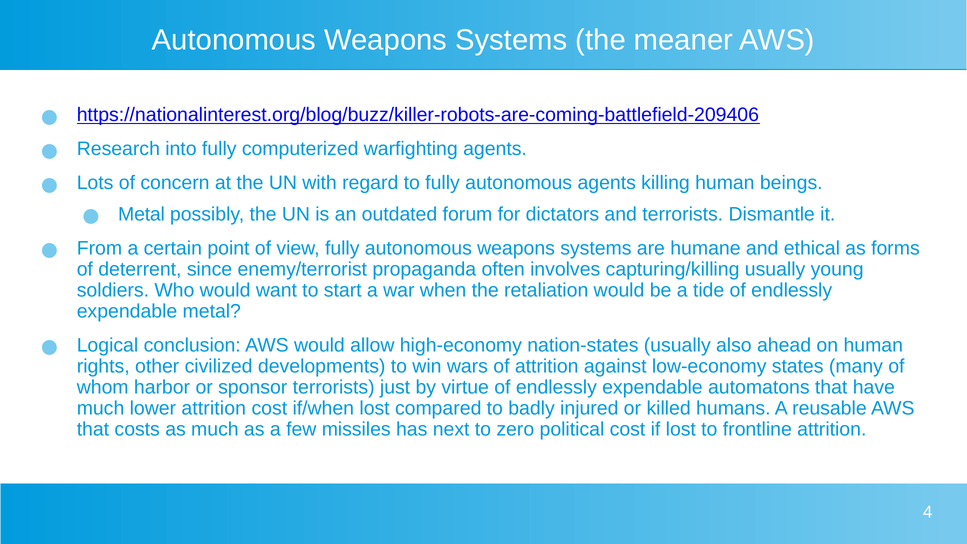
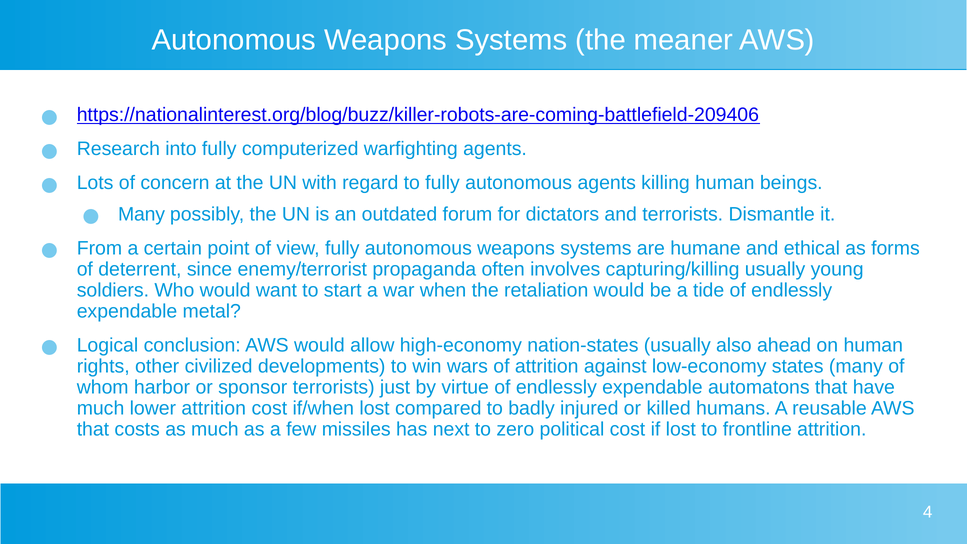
Metal at (142, 214): Metal -> Many
